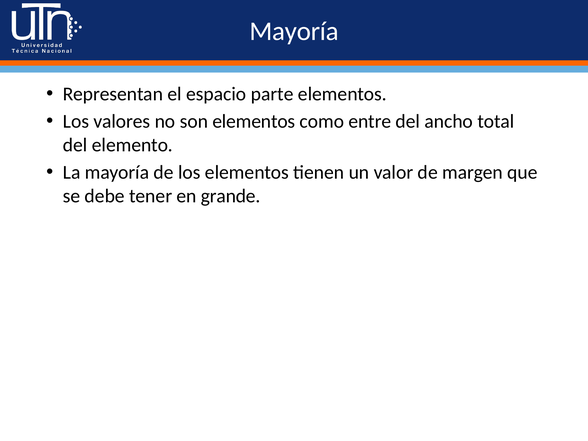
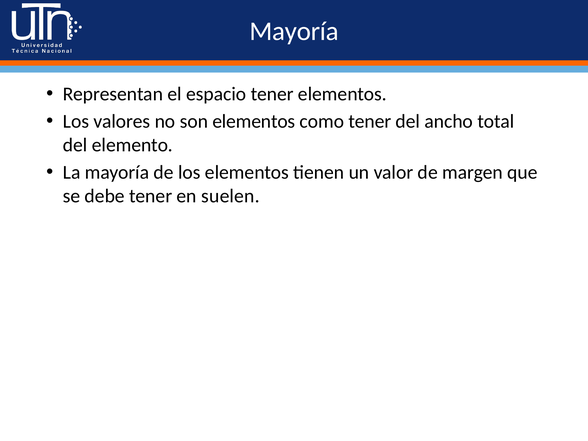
espacio parte: parte -> tener
como entre: entre -> tener
grande: grande -> suelen
